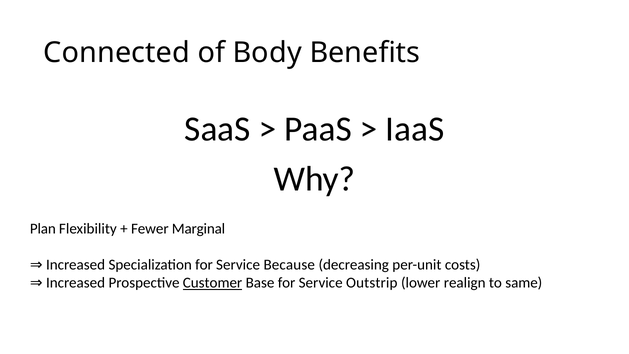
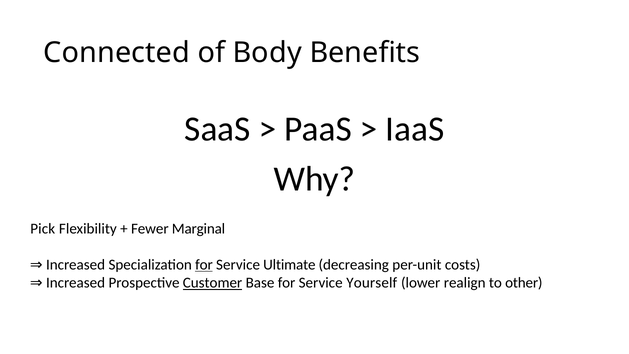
Plan: Plan -> Pick
for at (204, 265) underline: none -> present
Because: Because -> Ultimate
Outstrip: Outstrip -> Yourself
same: same -> other
